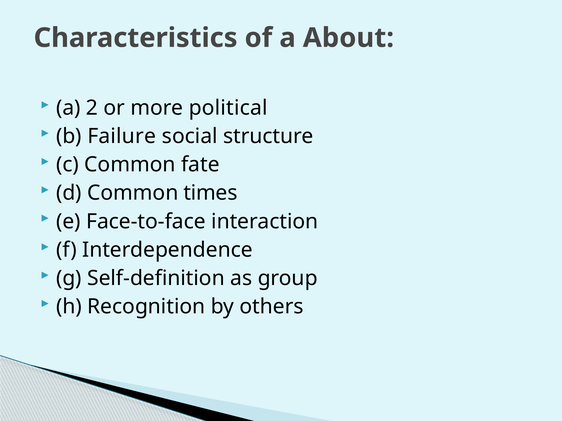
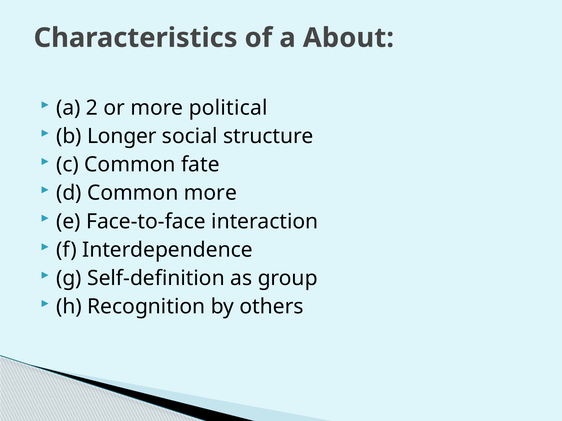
Failure: Failure -> Longer
Common times: times -> more
